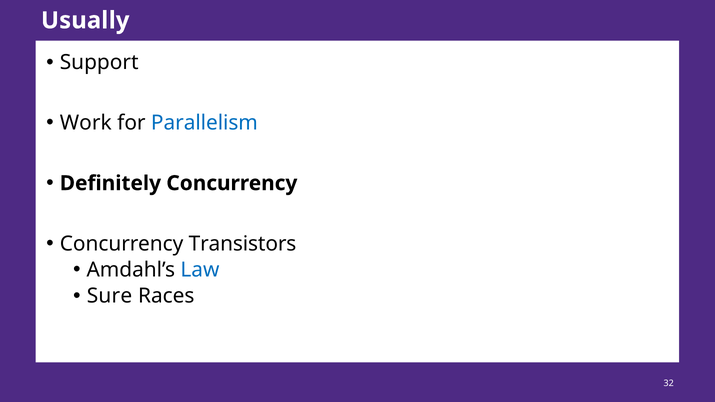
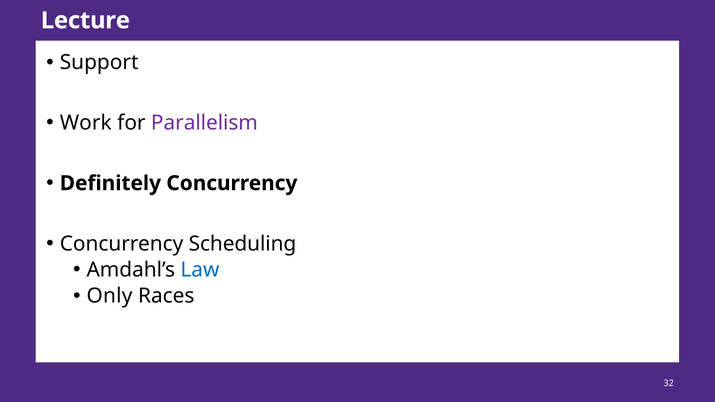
Usually: Usually -> Lecture
Parallelism colour: blue -> purple
Transistors: Transistors -> Scheduling
Sure: Sure -> Only
